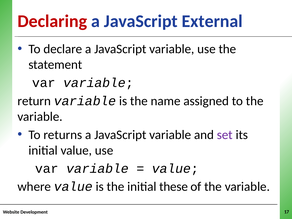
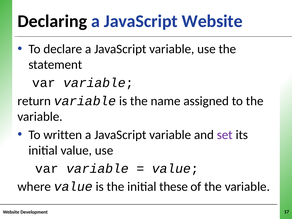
Declaring colour: red -> black
JavaScript External: External -> Website
returns: returns -> written
